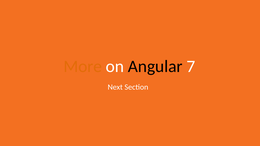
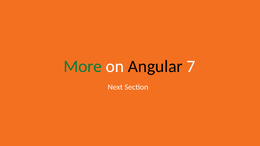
More colour: orange -> green
